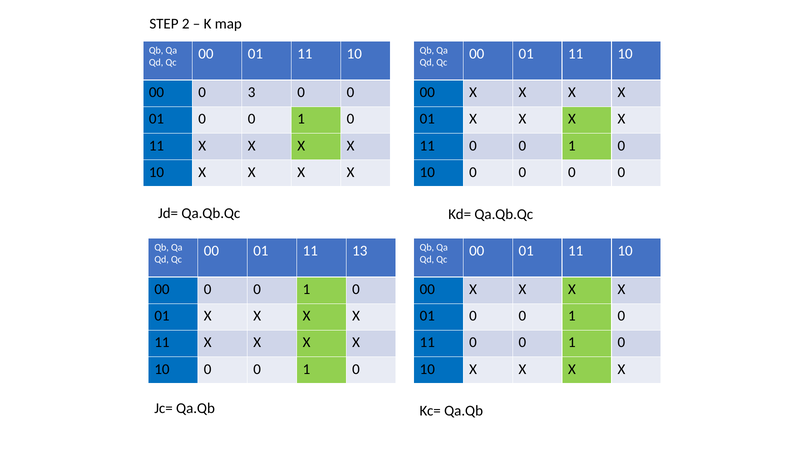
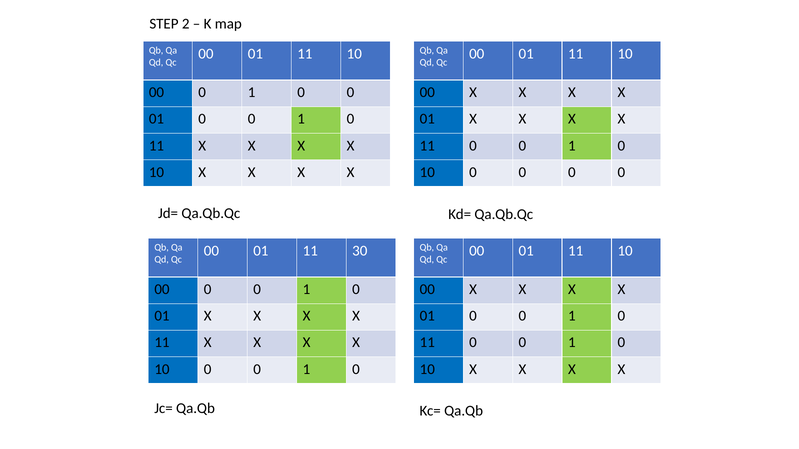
00 0 3: 3 -> 1
13: 13 -> 30
